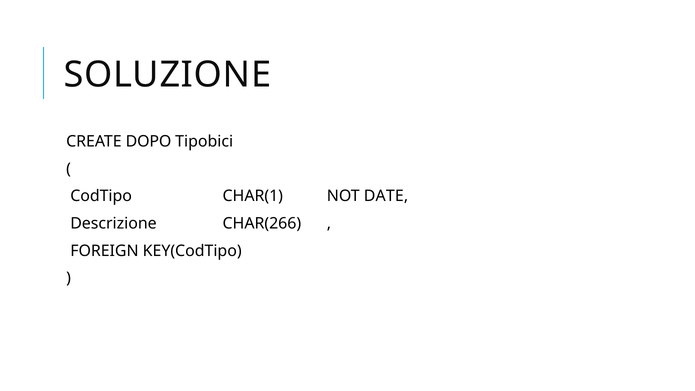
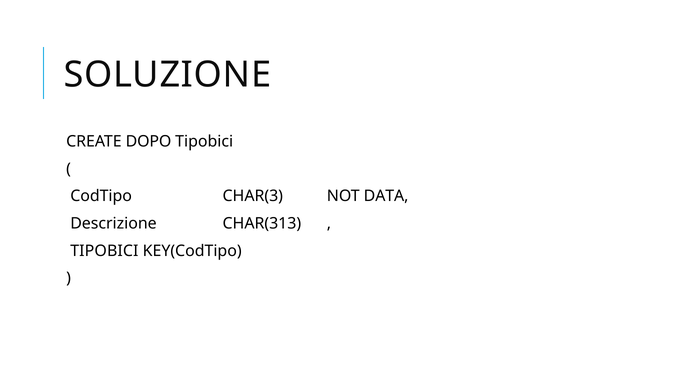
CHAR(1: CHAR(1 -> CHAR(3
DATE: DATE -> DATA
CHAR(266: CHAR(266 -> CHAR(313
FOREIGN at (104, 251): FOREIGN -> TIPOBICI
